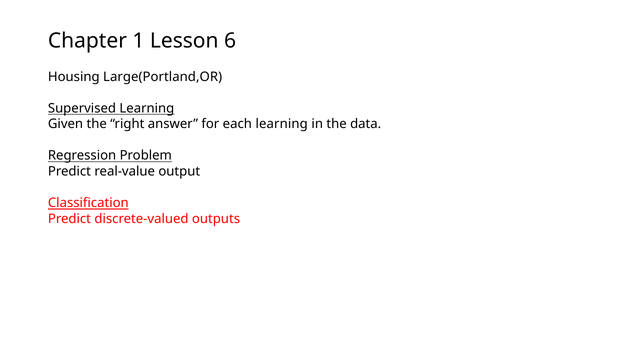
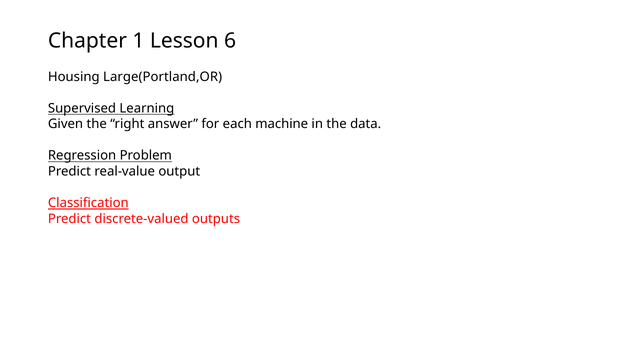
each learning: learning -> machine
